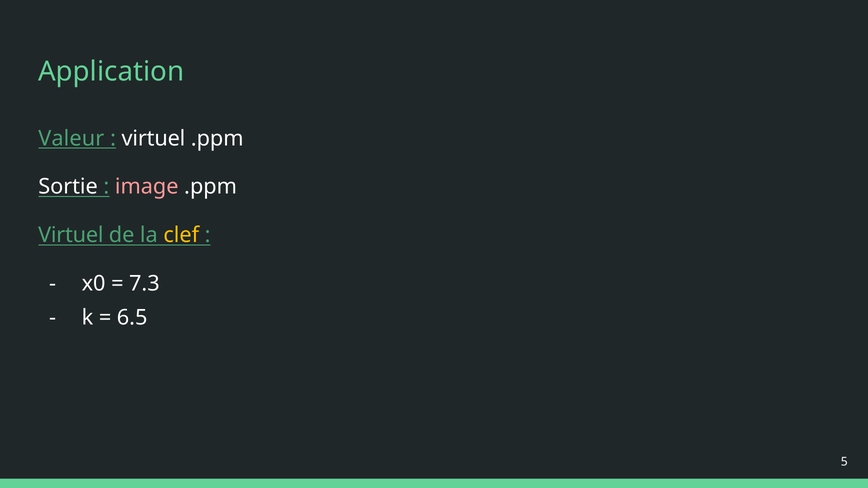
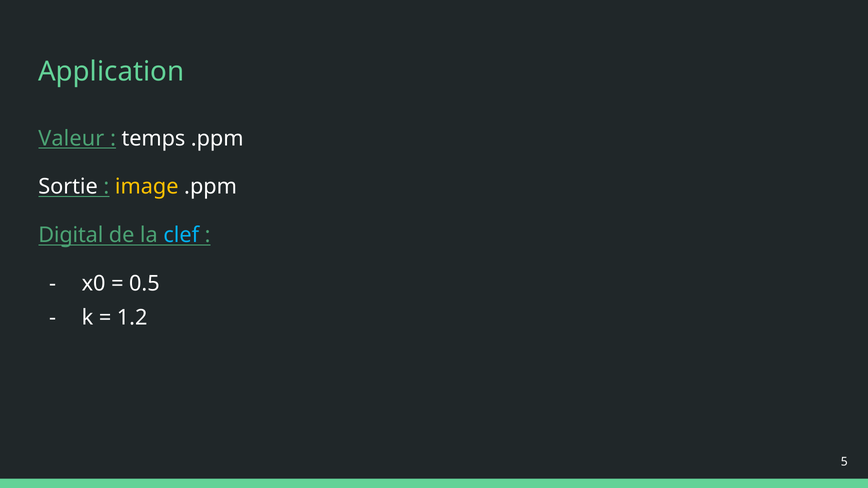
virtuel at (153, 138): virtuel -> temps
image colour: pink -> yellow
Virtuel at (71, 235): Virtuel -> Digital
clef colour: yellow -> light blue
7.3: 7.3 -> 0.5
6.5: 6.5 -> 1.2
